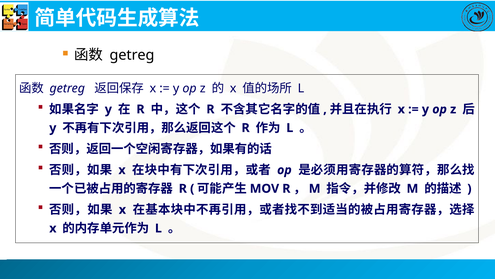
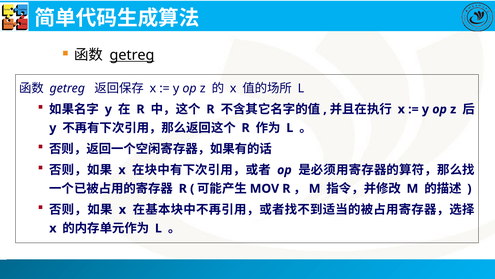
getreg at (132, 55) underline: none -> present
